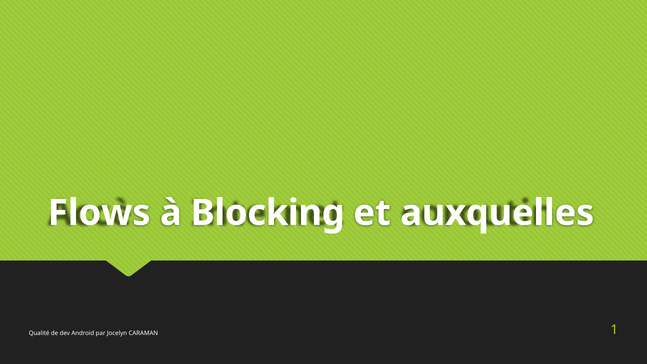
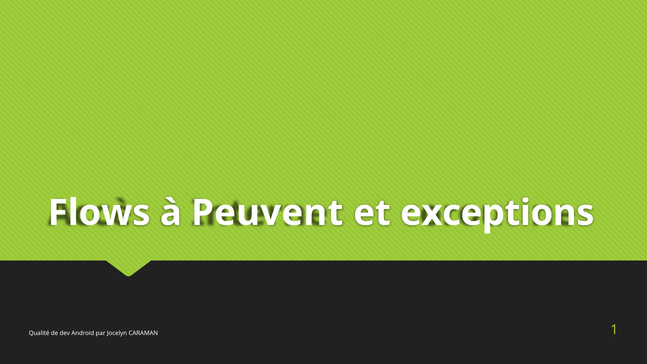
Blocking: Blocking -> Peuvent
auxquelles: auxquelles -> exceptions
